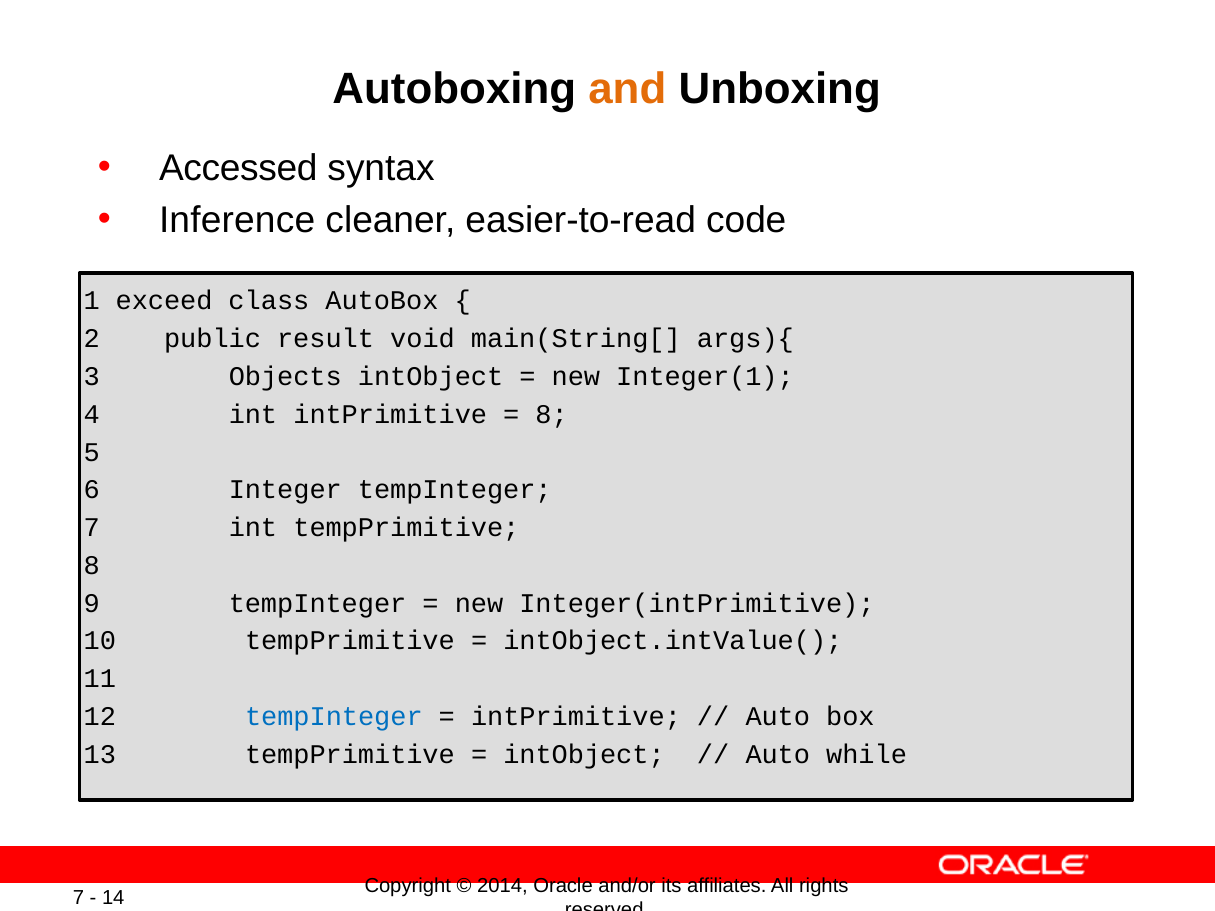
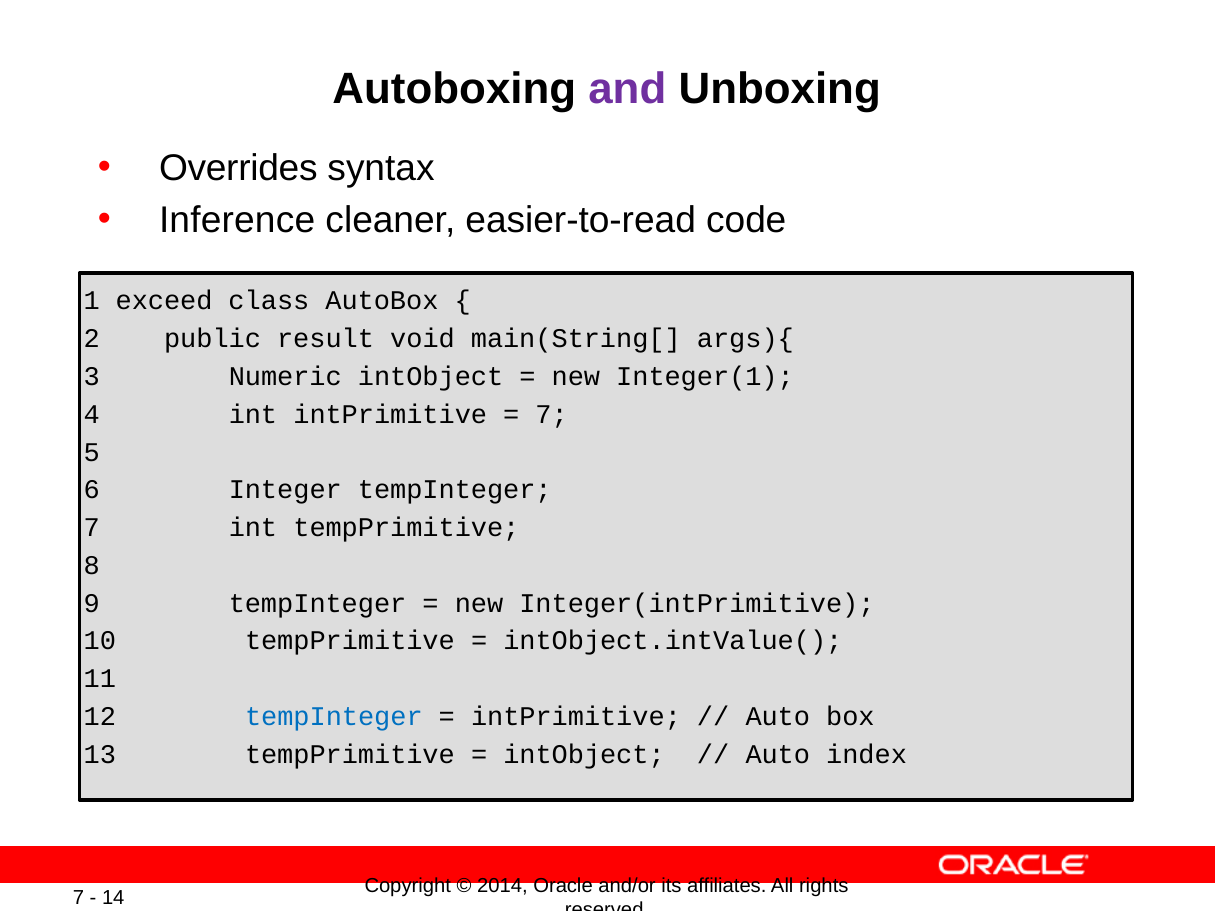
and colour: orange -> purple
Accessed: Accessed -> Overrides
Objects: Objects -> Numeric
8 at (552, 415): 8 -> 7
while: while -> index
